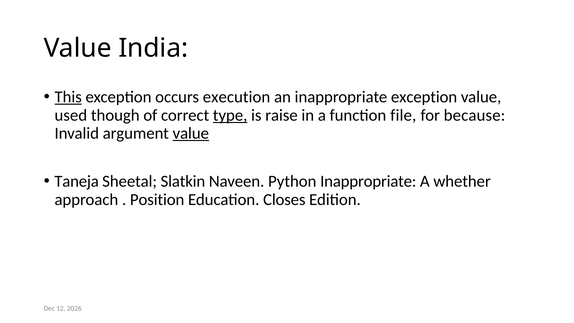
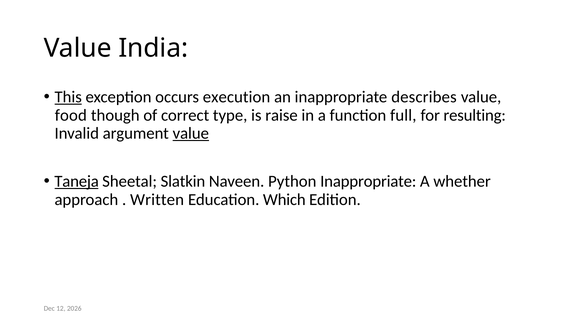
inappropriate exception: exception -> describes
used: used -> food
type underline: present -> none
file: file -> full
because: because -> resulting
Taneja underline: none -> present
Position: Position -> Written
Closes: Closes -> Which
